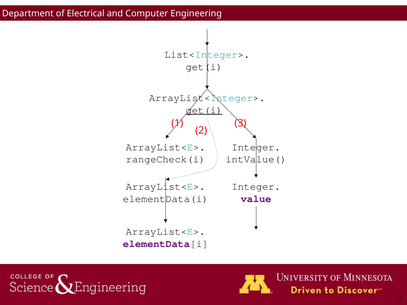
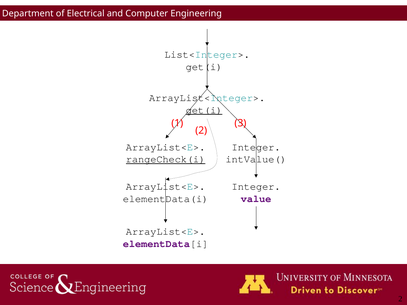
rangeCheck(i underline: none -> present
